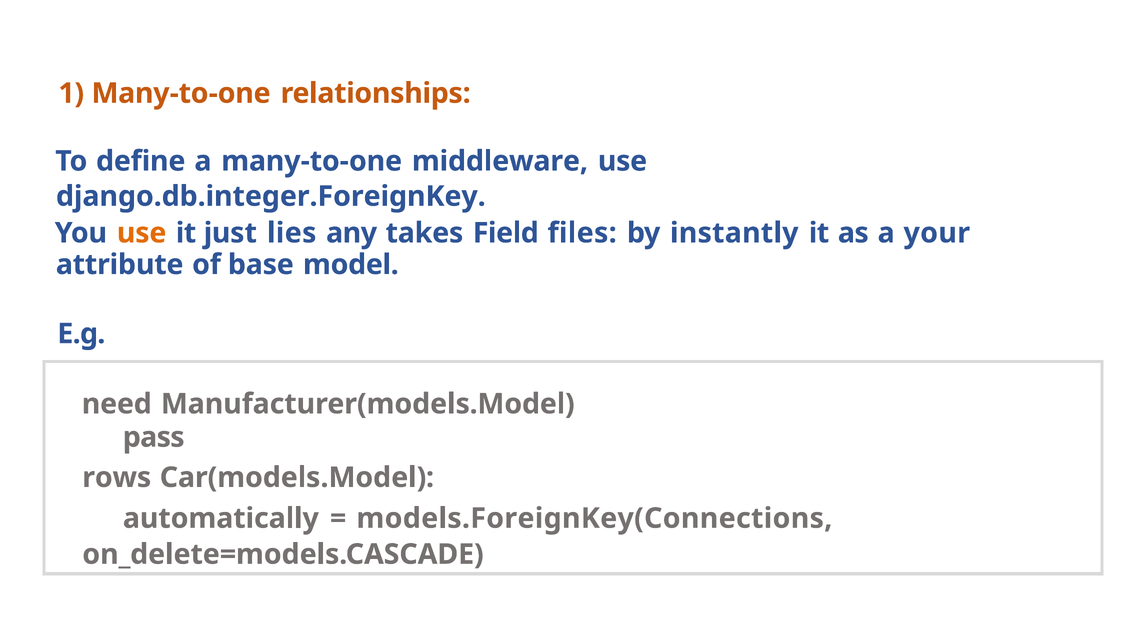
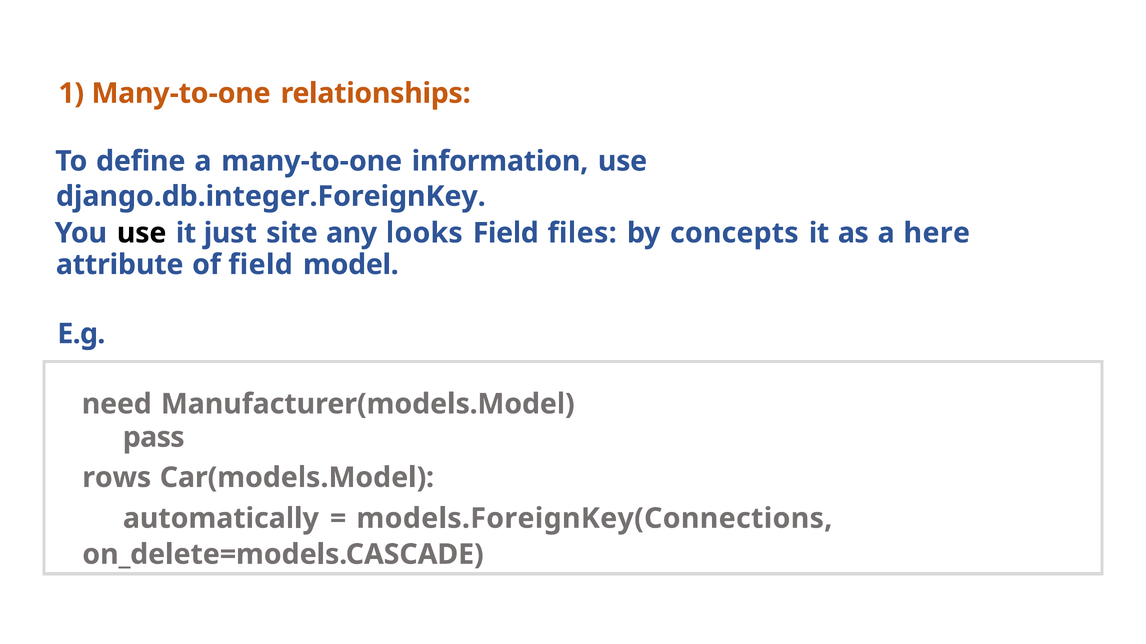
middleware: middleware -> information
use at (142, 233) colour: orange -> black
lies: lies -> site
takes: takes -> looks
instantly: instantly -> concepts
your: your -> here
of base: base -> field
